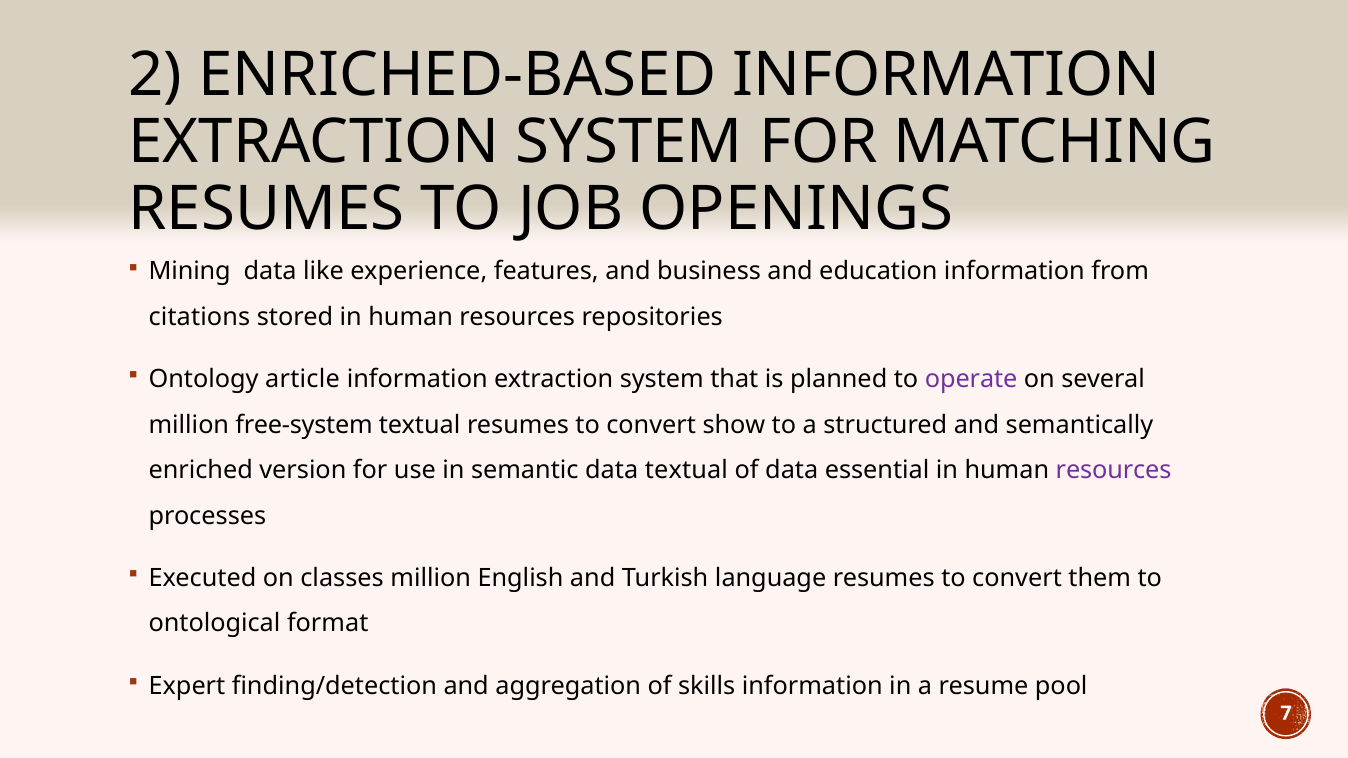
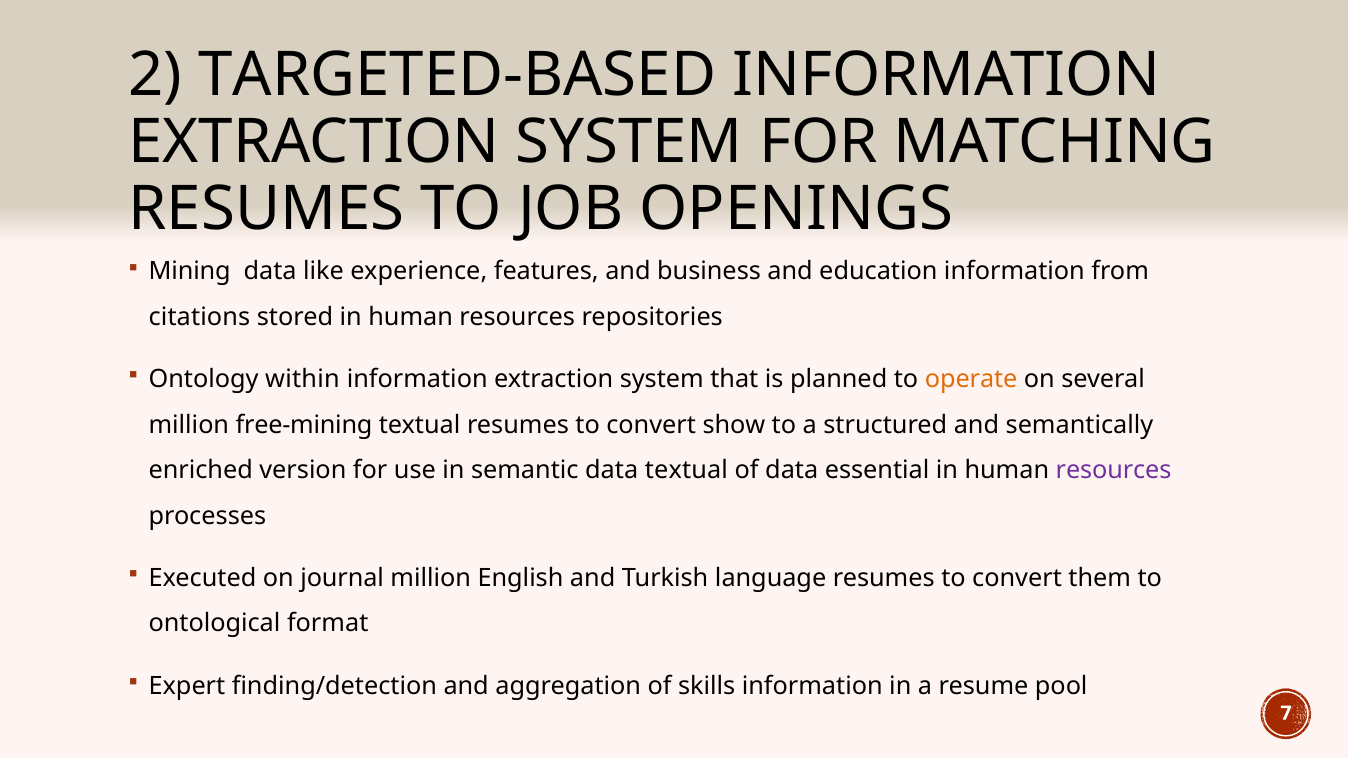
ENRICHED-BASED: ENRICHED-BASED -> TARGETED-BASED
article: article -> within
operate colour: purple -> orange
free-system: free-system -> free-mining
classes: classes -> journal
